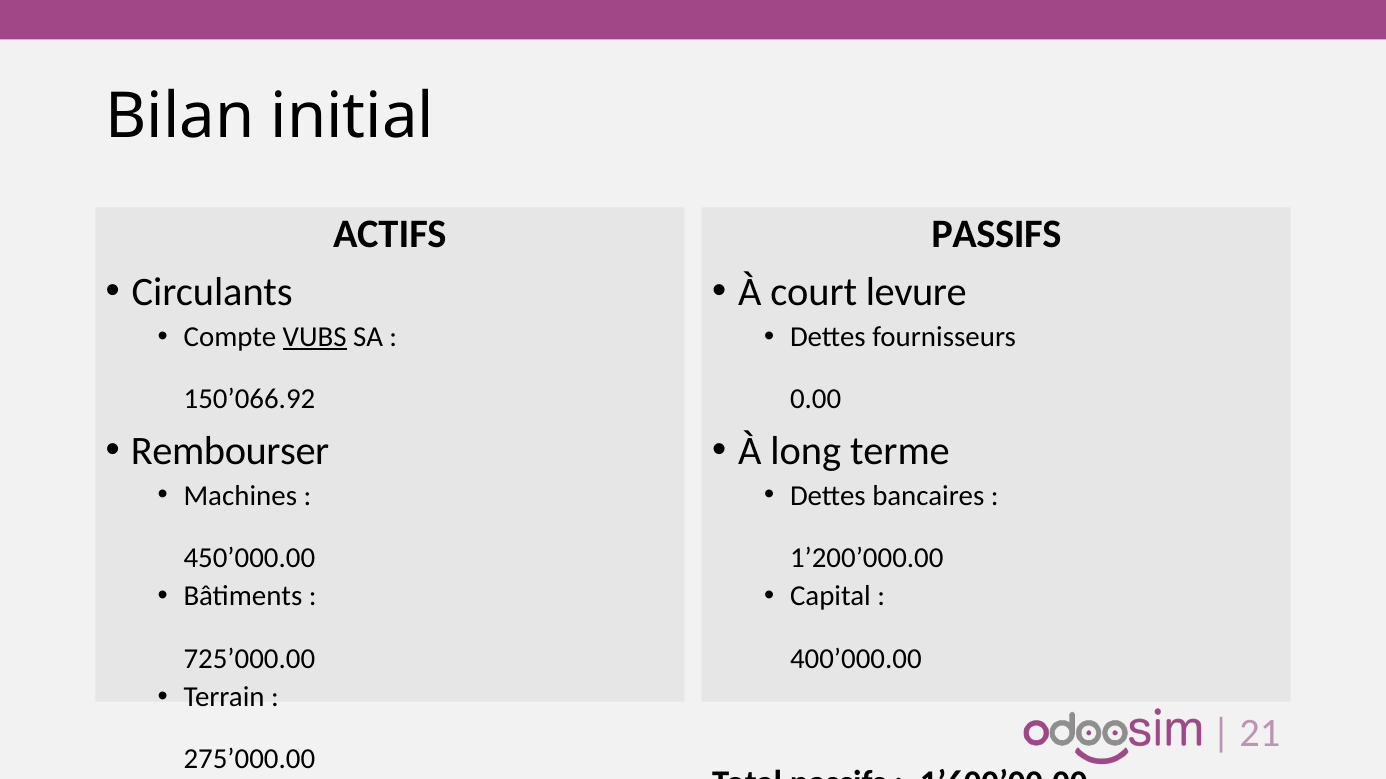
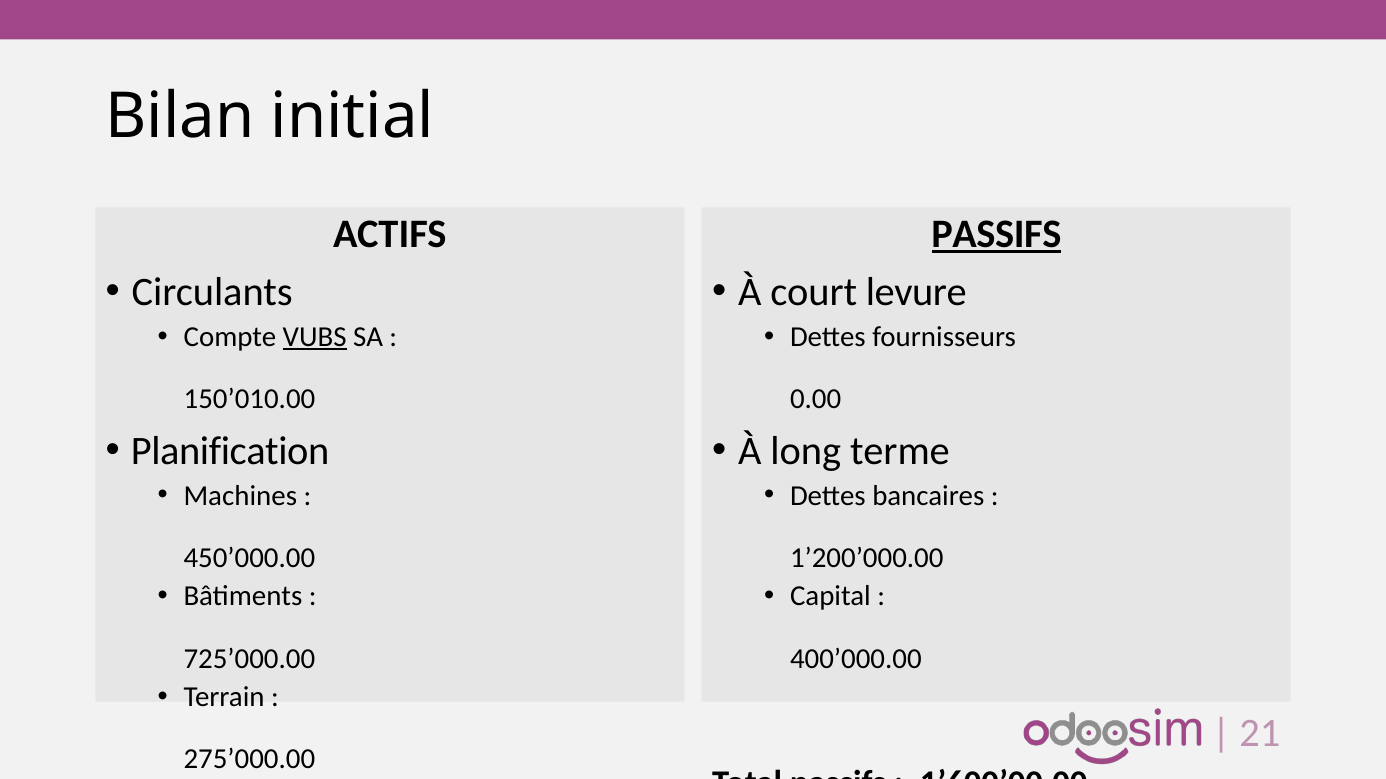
PASSIFS at (996, 234) underline: none -> present
150’066.92: 150’066.92 -> 150’010.00
Rembourser: Rembourser -> Planification
